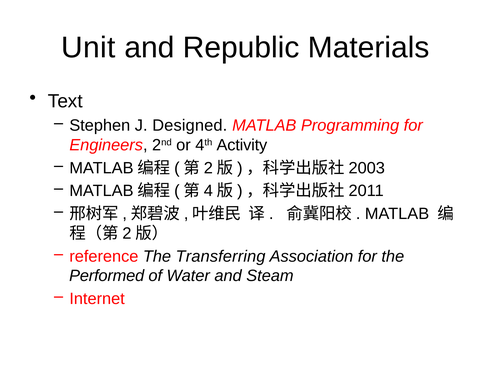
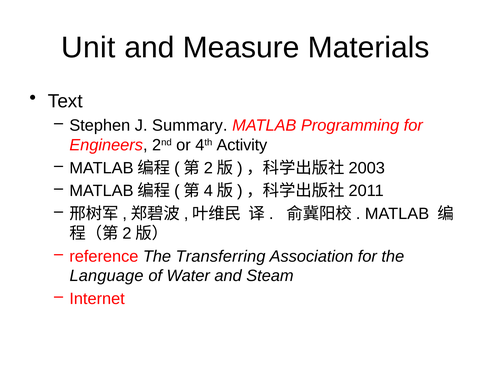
Republic: Republic -> Measure
Designed: Designed -> Summary
Performed: Performed -> Language
